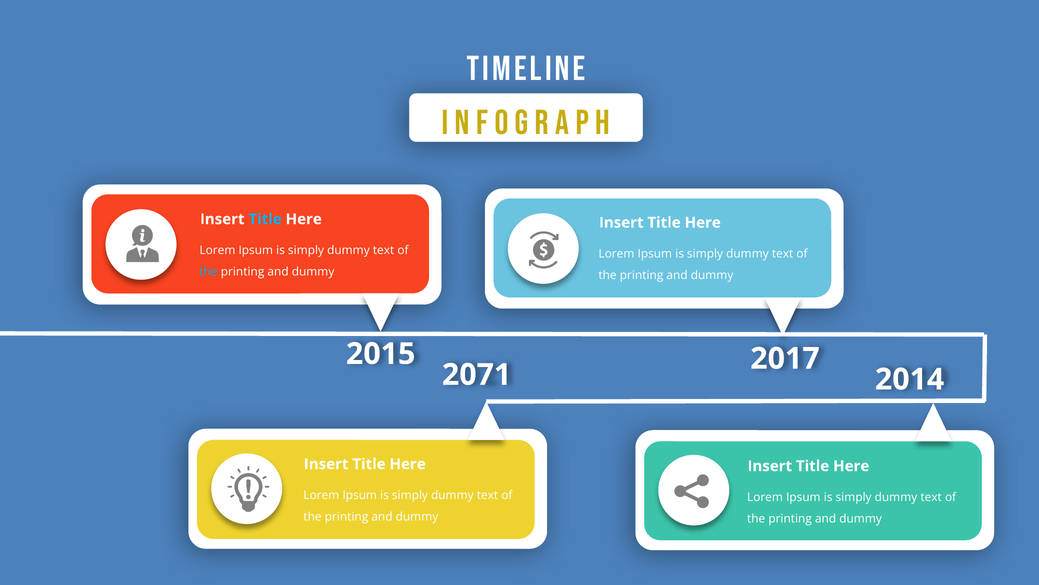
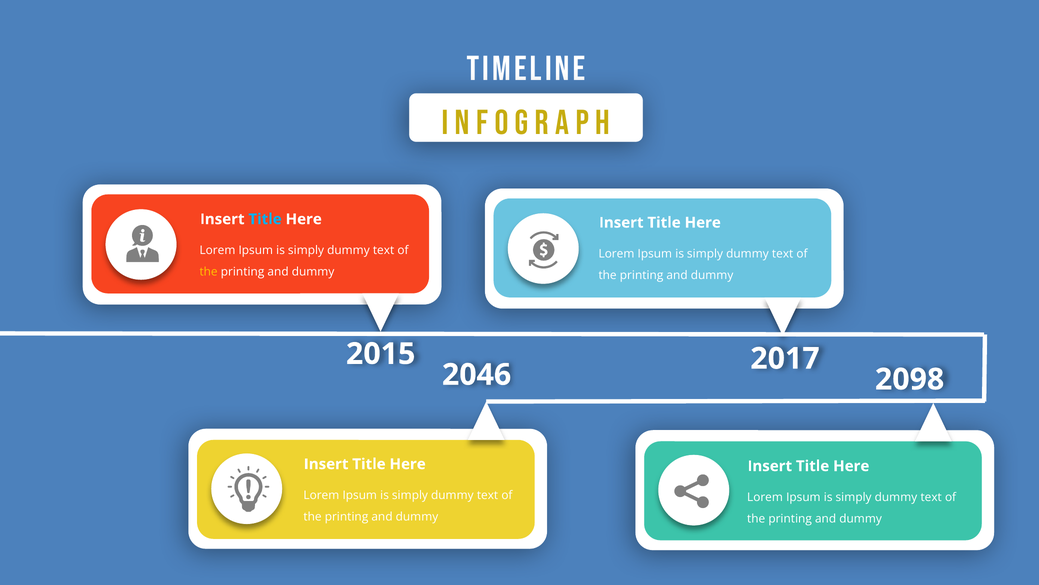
the at (209, 272) colour: light blue -> yellow
2071: 2071 -> 2046
2014: 2014 -> 2098
